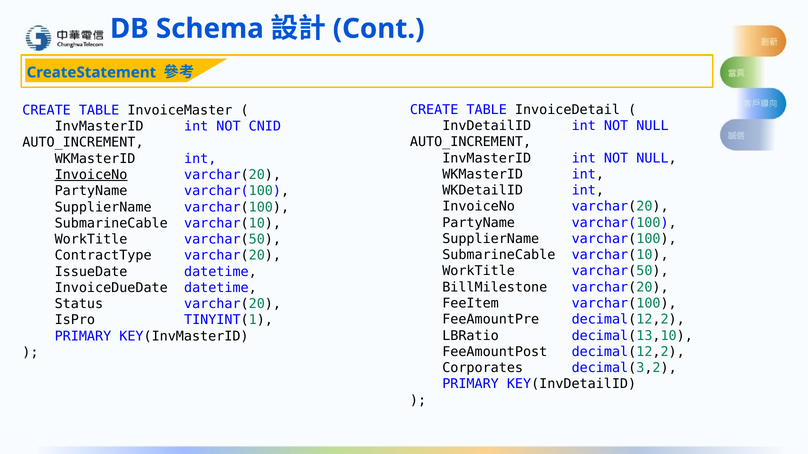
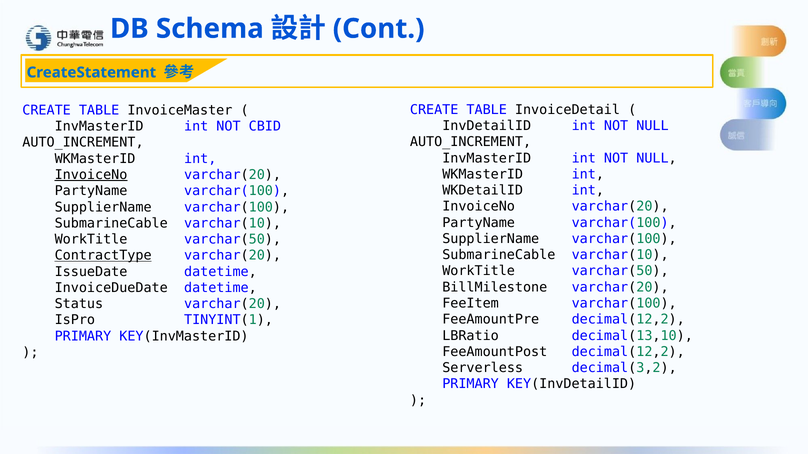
CNID: CNID -> CBID
ContractType underline: none -> present
Corporates: Corporates -> Serverless
